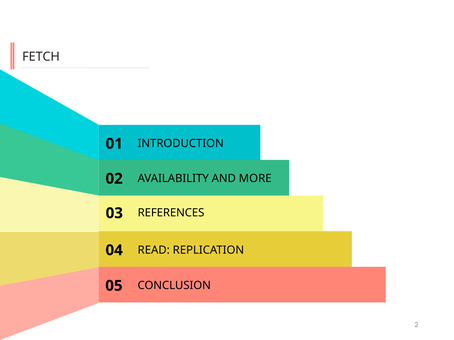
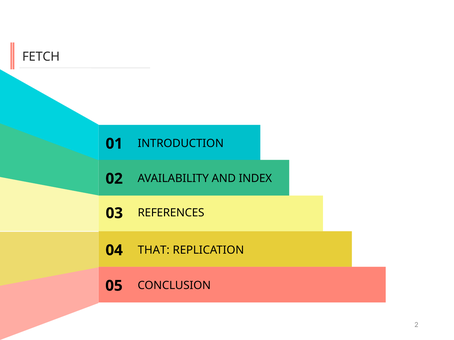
MORE: MORE -> INDEX
READ: READ -> THAT
